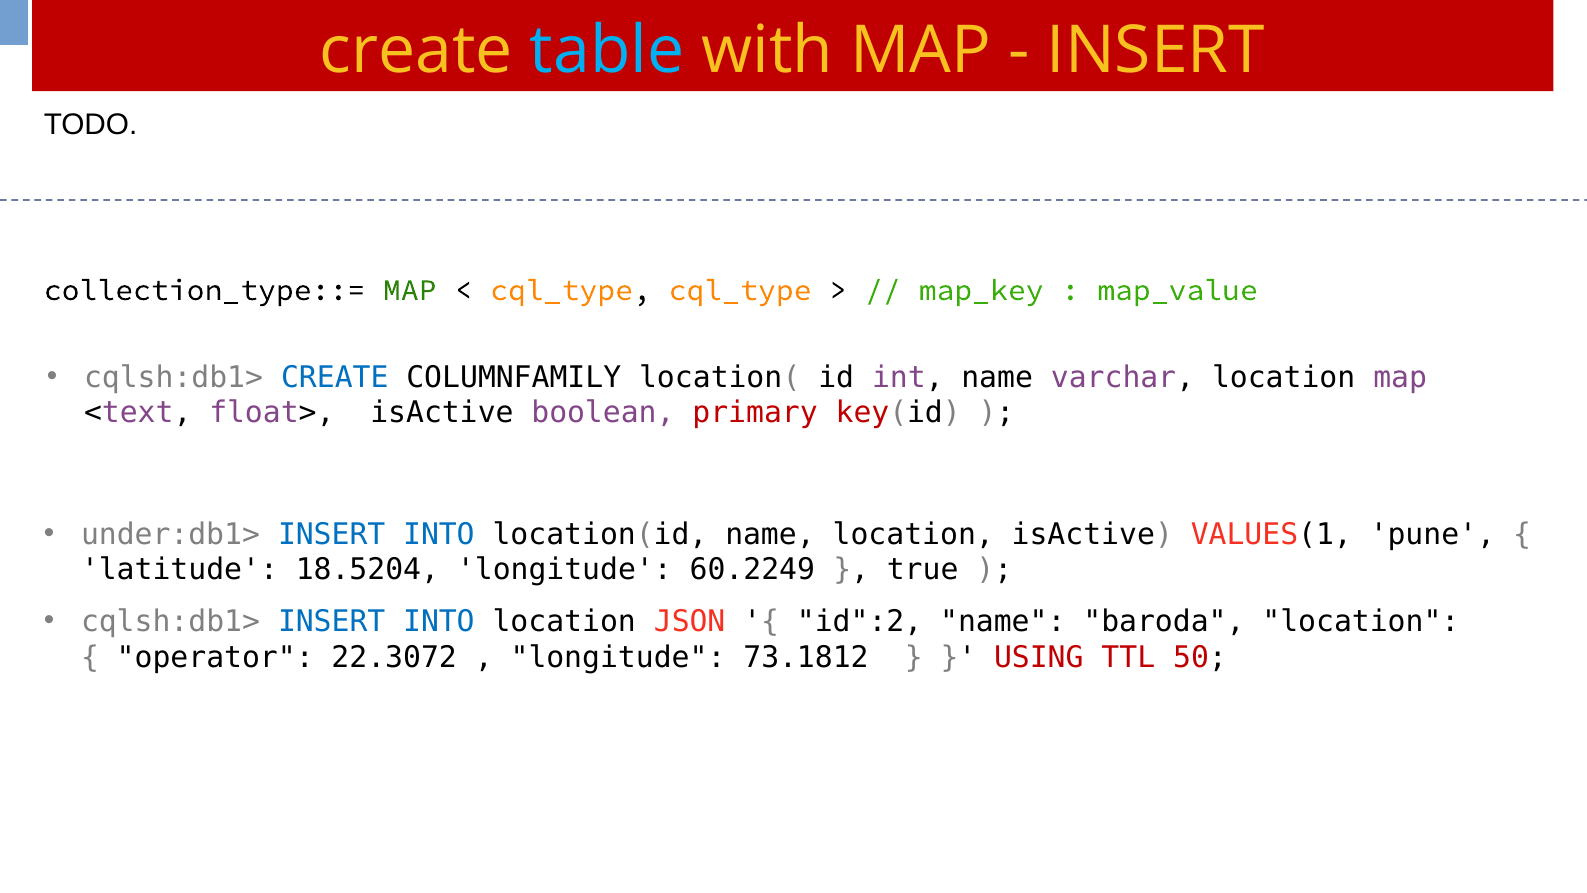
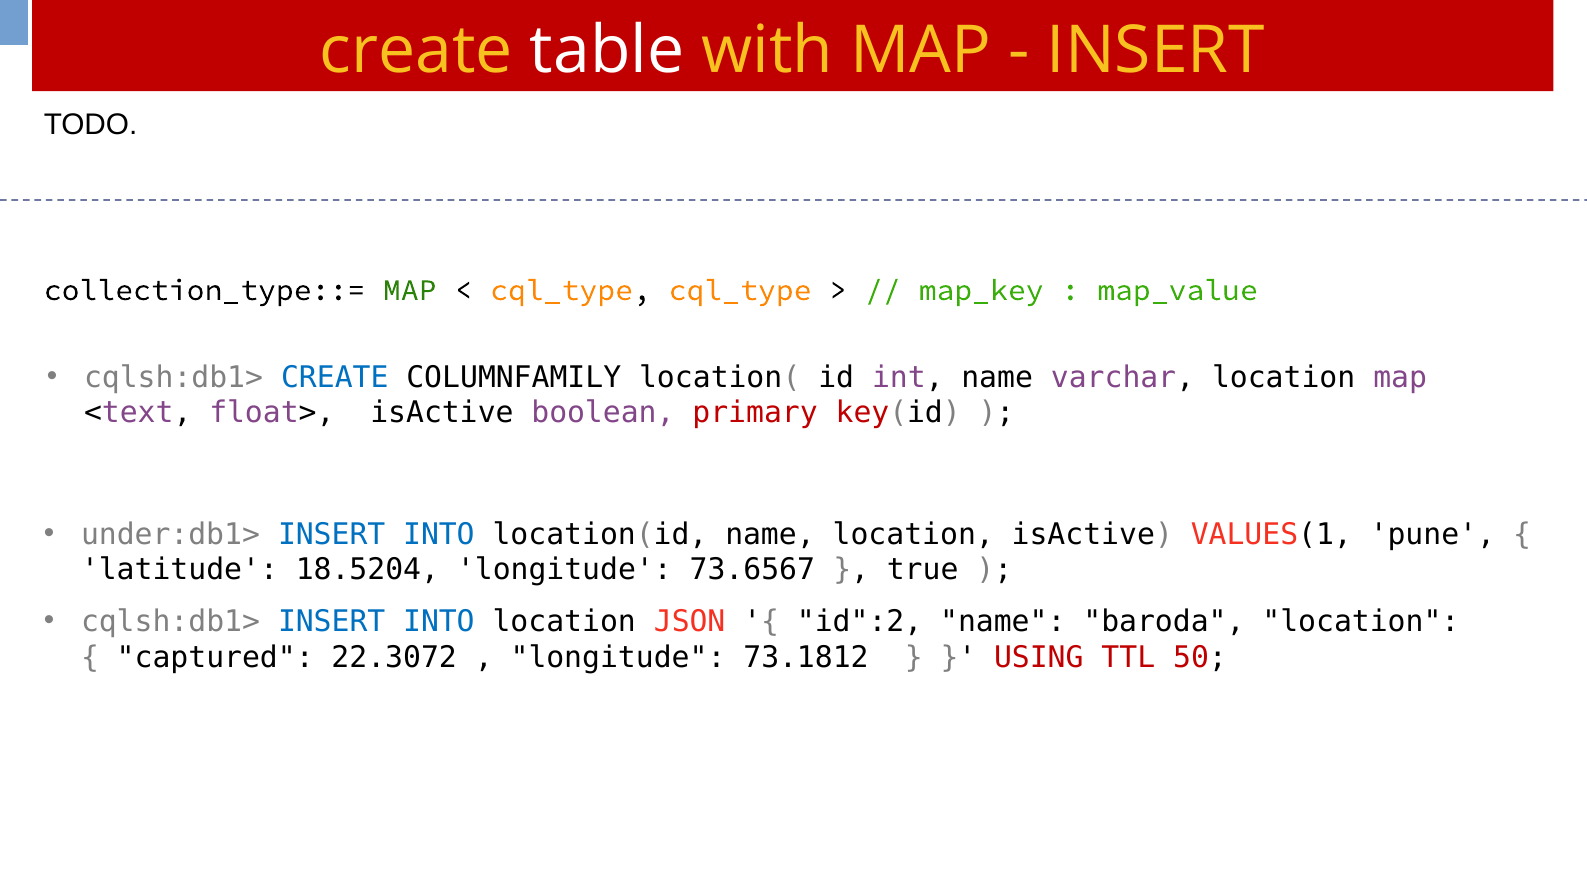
table colour: light blue -> white
60.2249: 60.2249 -> 73.6567
operator: operator -> captured
